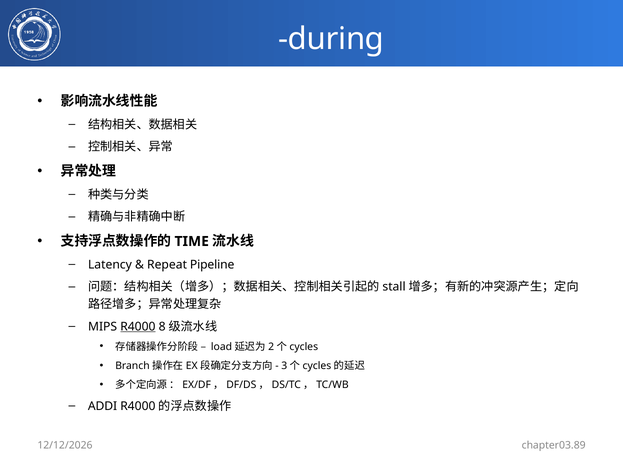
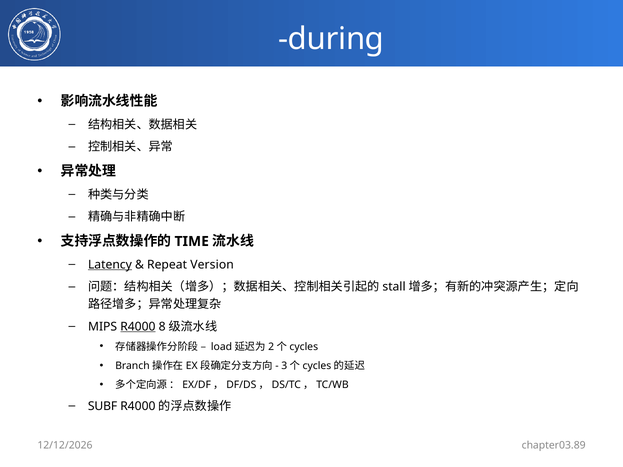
Latency underline: none -> present
Pipeline: Pipeline -> Version
ADDI: ADDI -> SUBF
